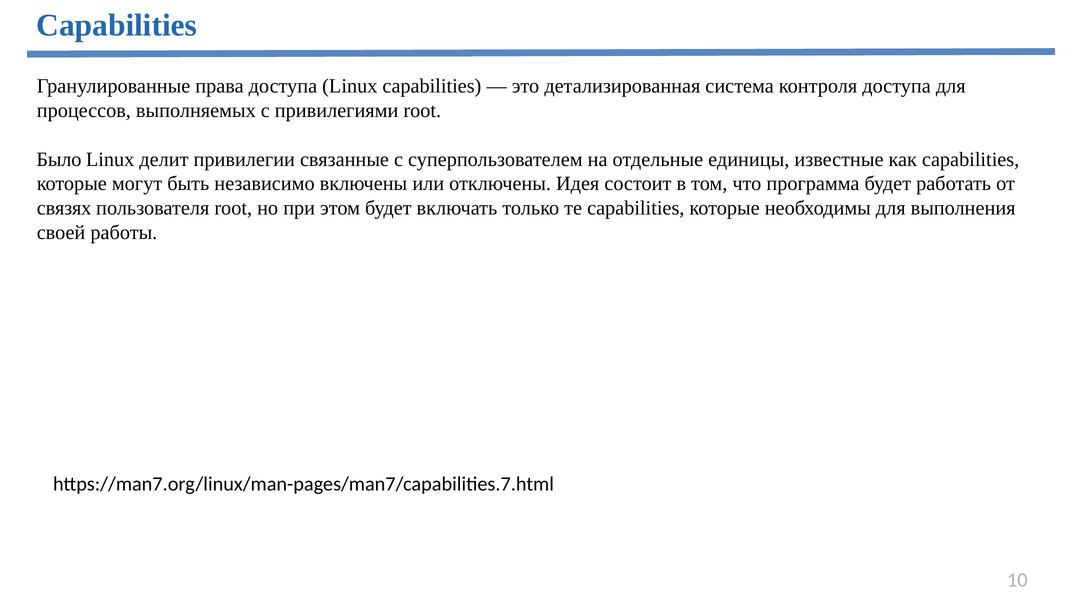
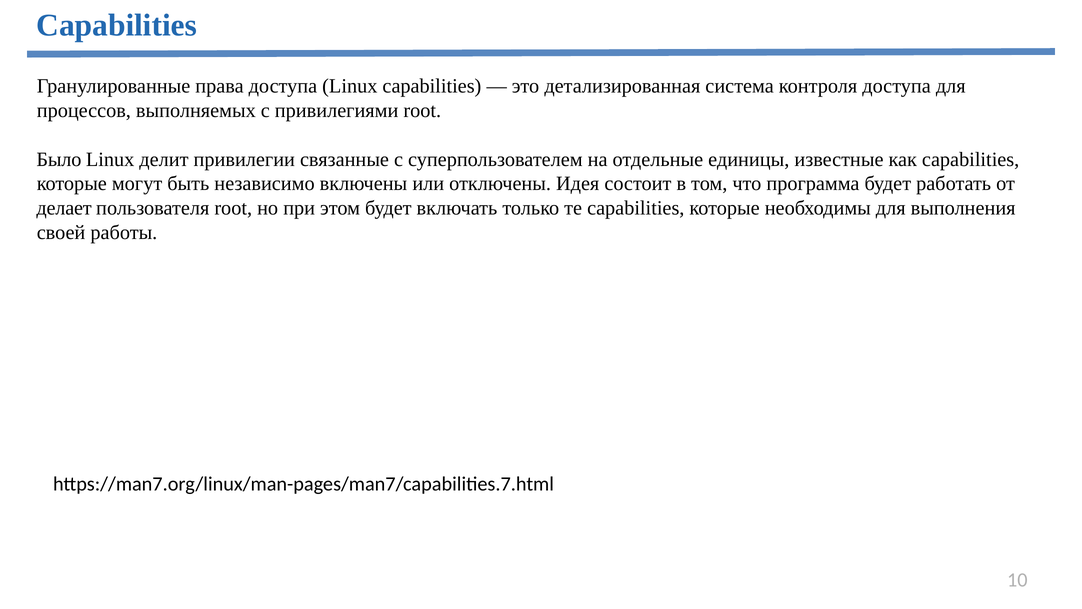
связях: связях -> делает
